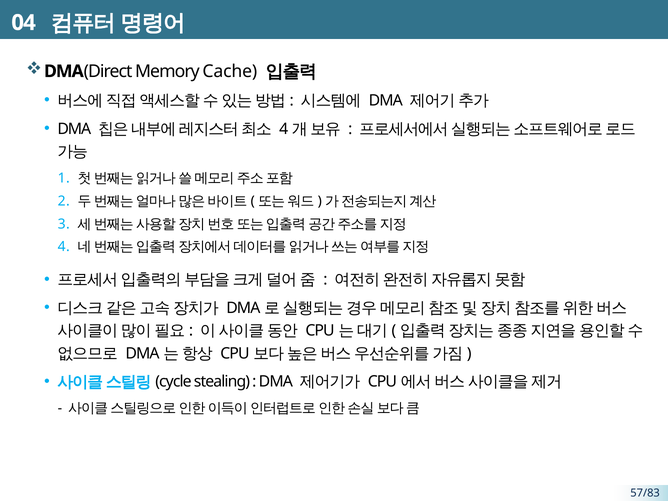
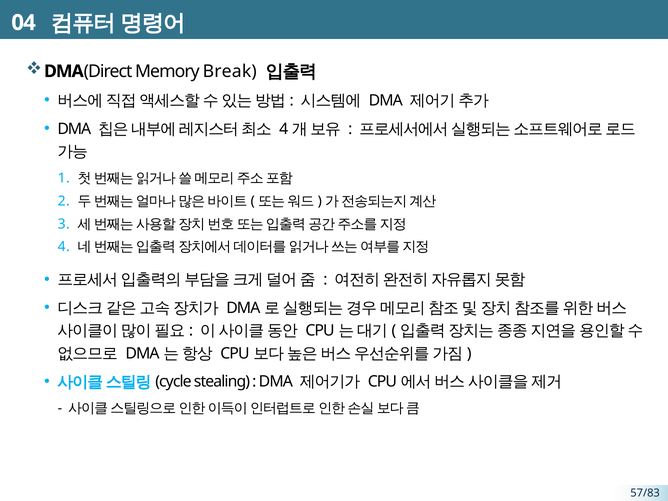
Cache: Cache -> Break
